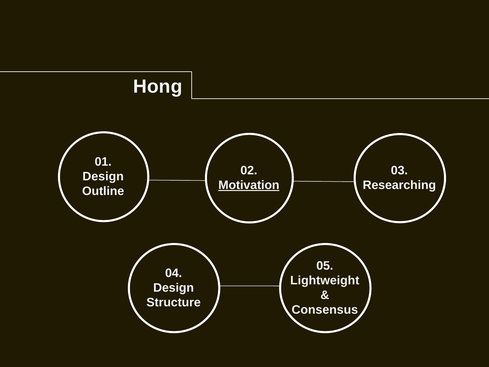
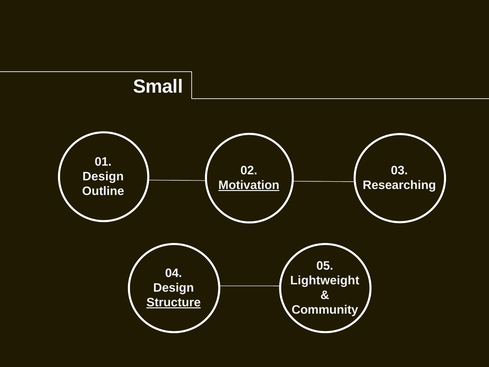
Hong: Hong -> Small
Structure underline: none -> present
Consensus: Consensus -> Community
